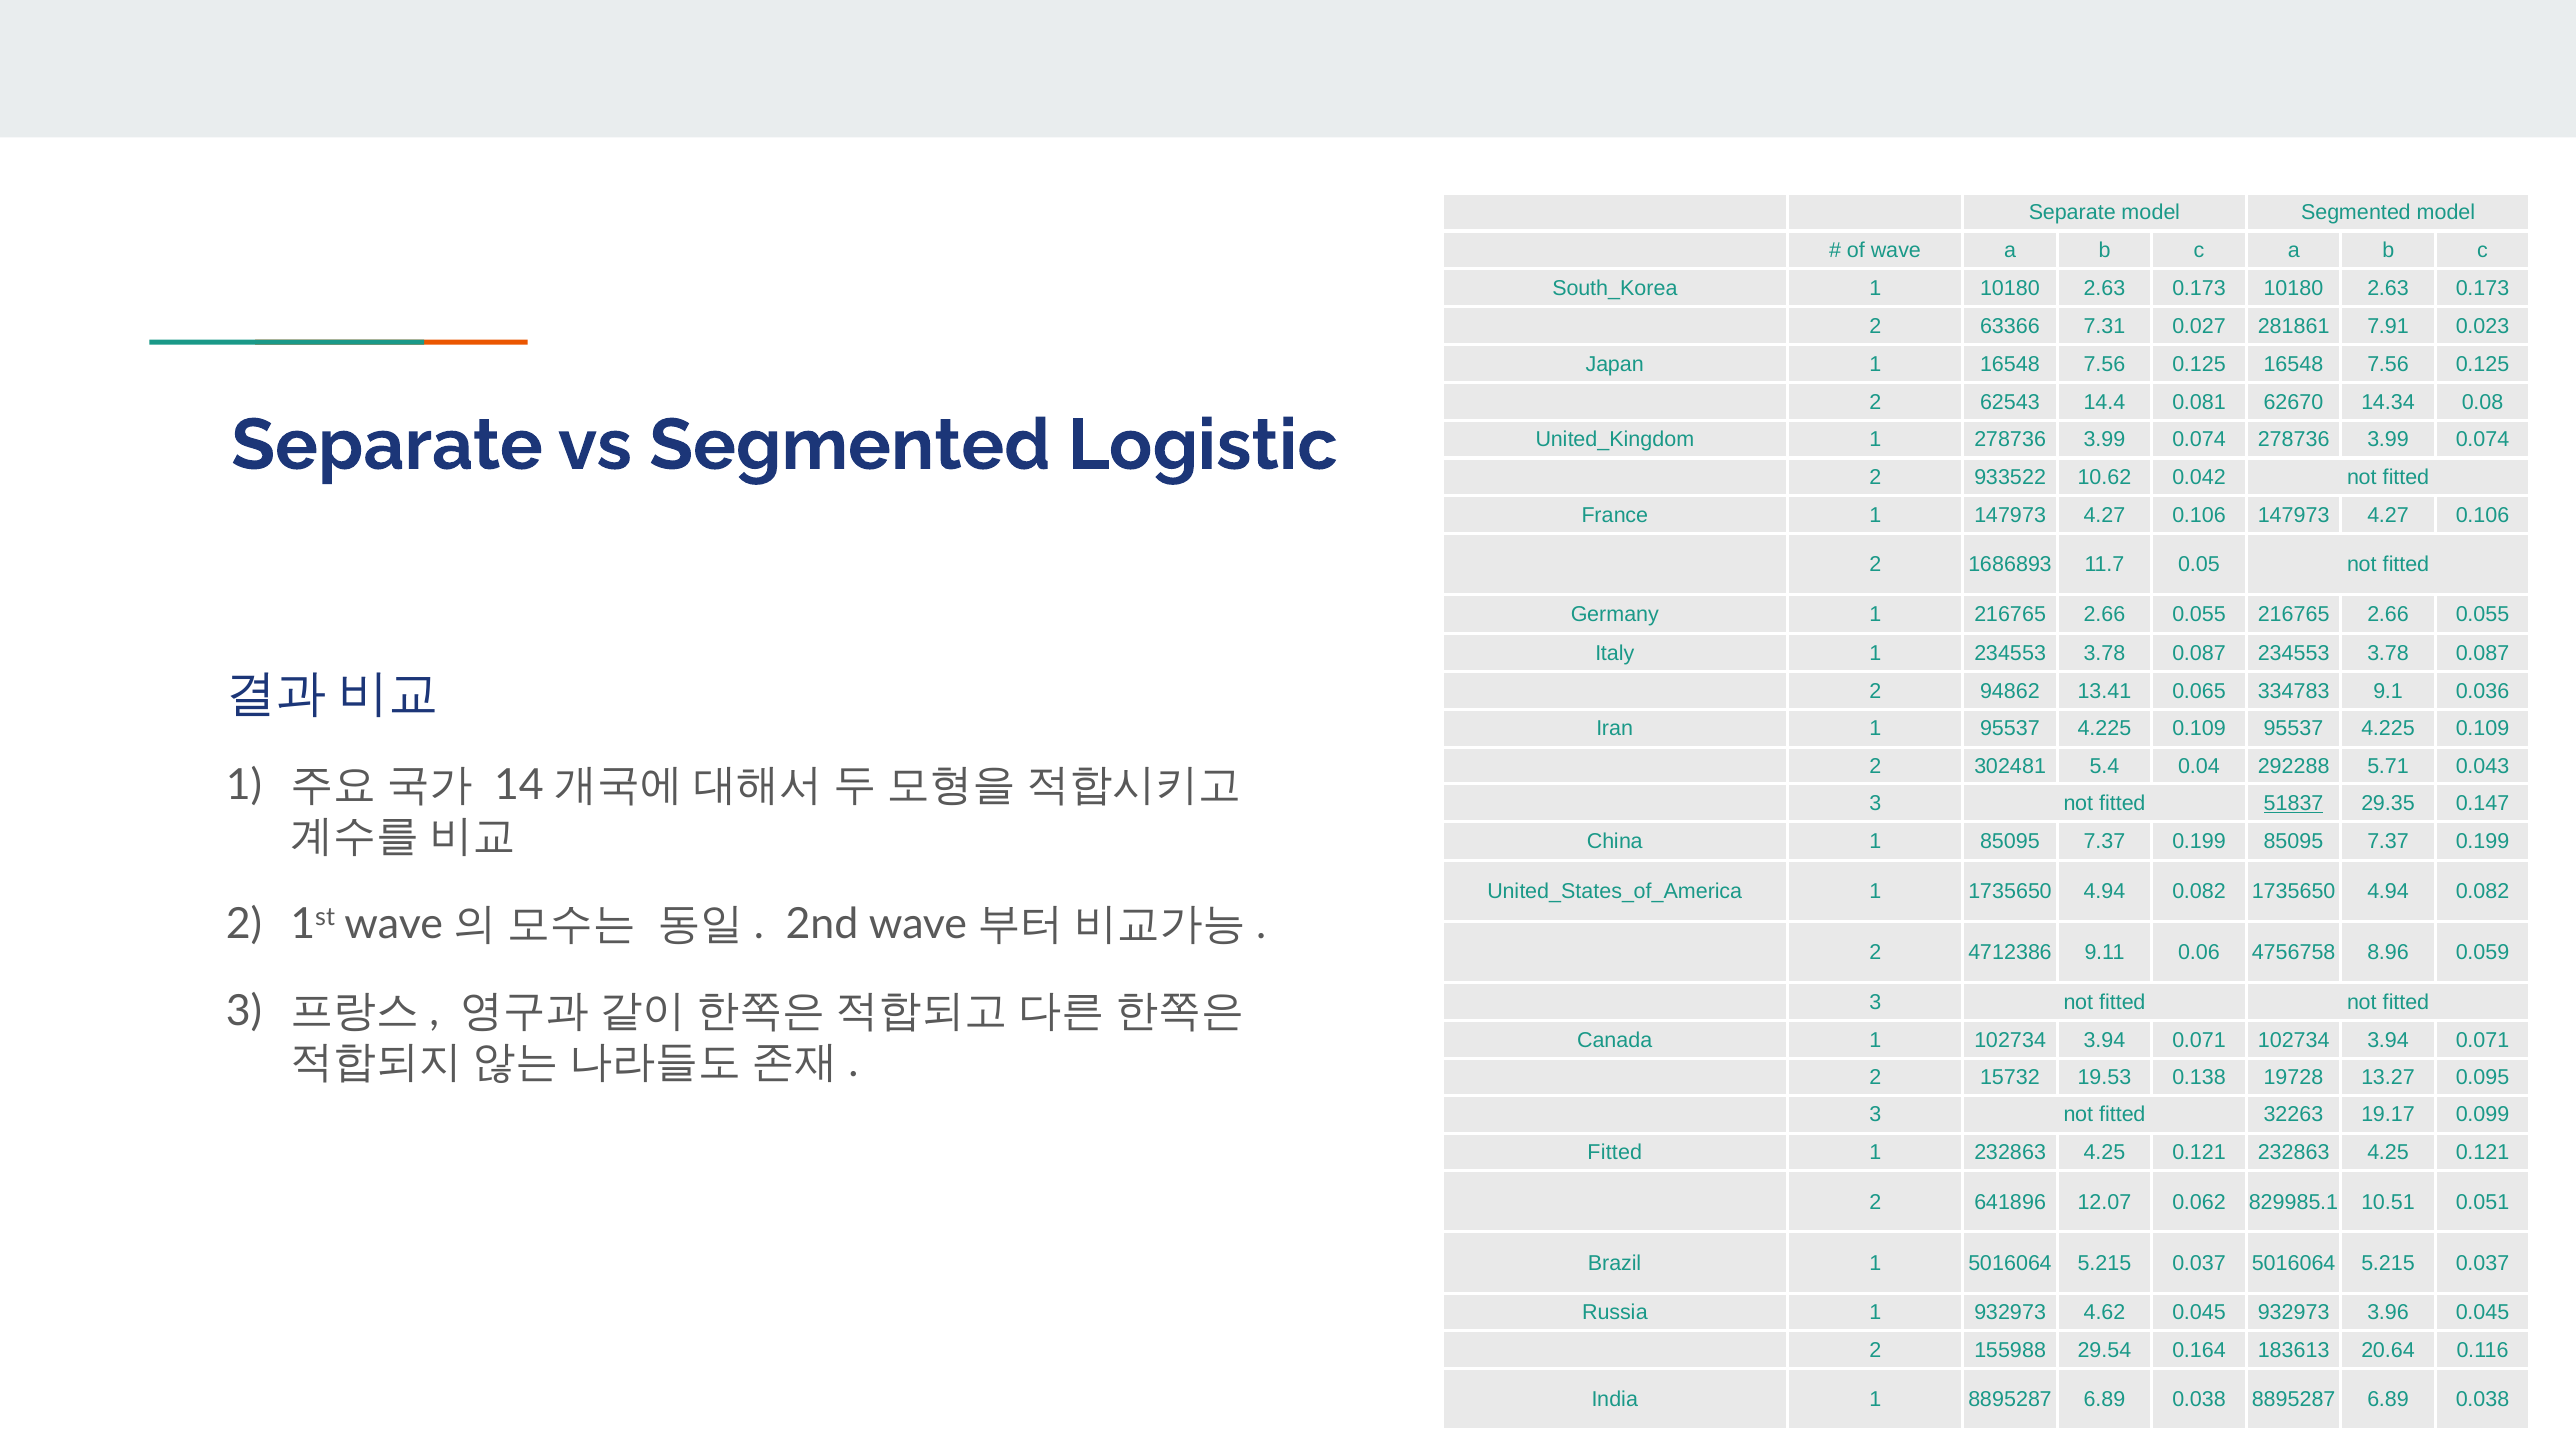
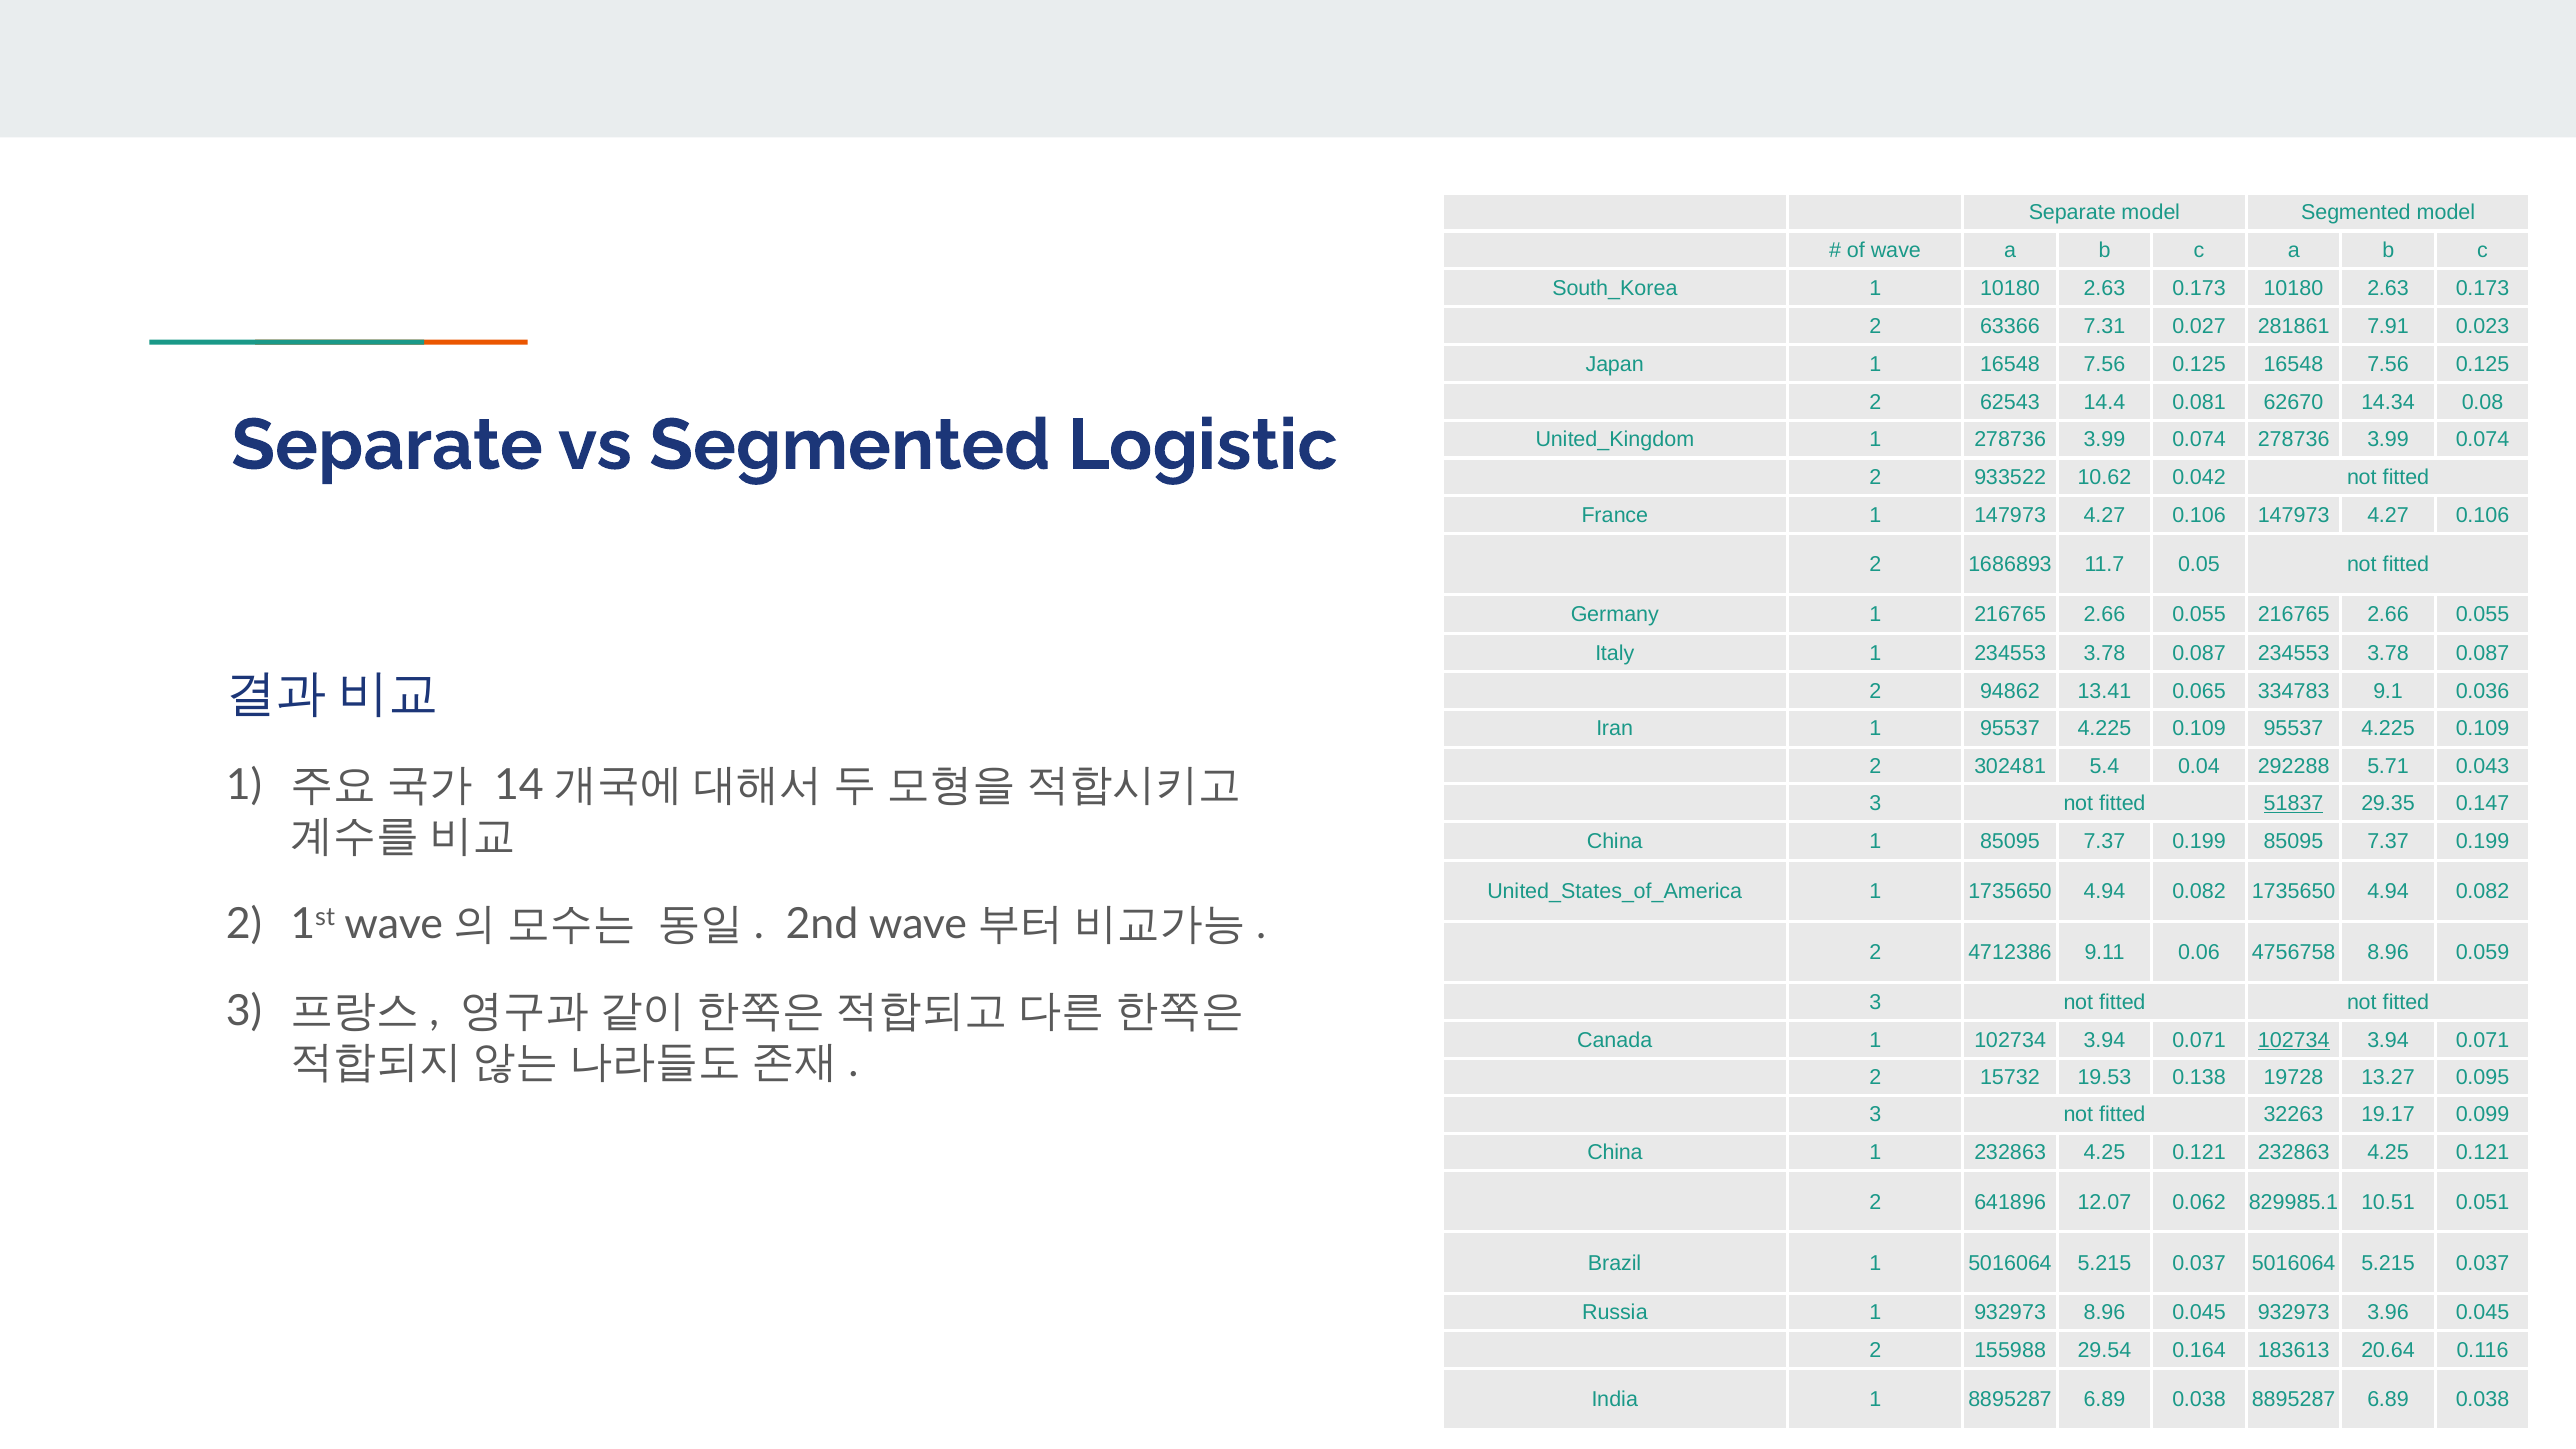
102734 at (2294, 1040) underline: none -> present
Fitted at (1615, 1153): Fitted -> China
932973 4.62: 4.62 -> 8.96
